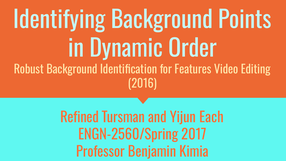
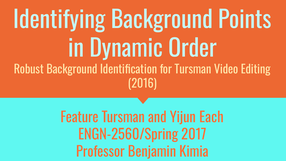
for Features: Features -> Tursman
Refined: Refined -> Feature
